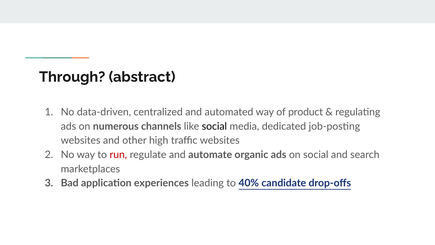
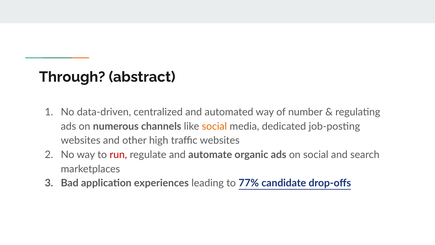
product: product -> number
social at (214, 126) colour: black -> orange
40%: 40% -> 77%
